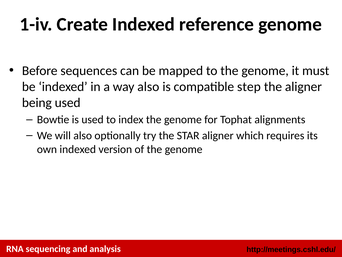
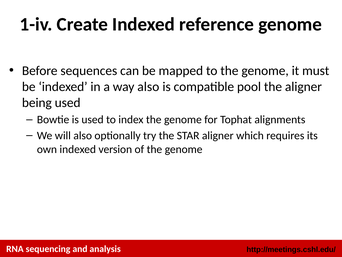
step: step -> pool
